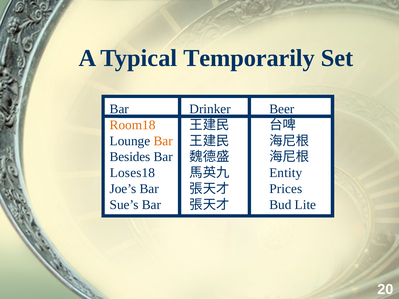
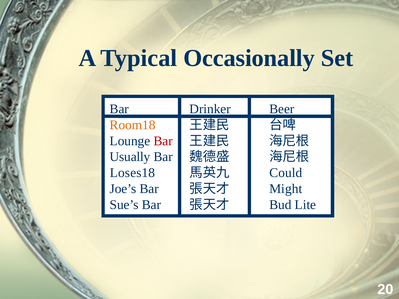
Temporarily: Temporarily -> Occasionally
Bar at (163, 141) colour: orange -> red
Besides: Besides -> Usually
Entity: Entity -> Could
Prices: Prices -> Might
